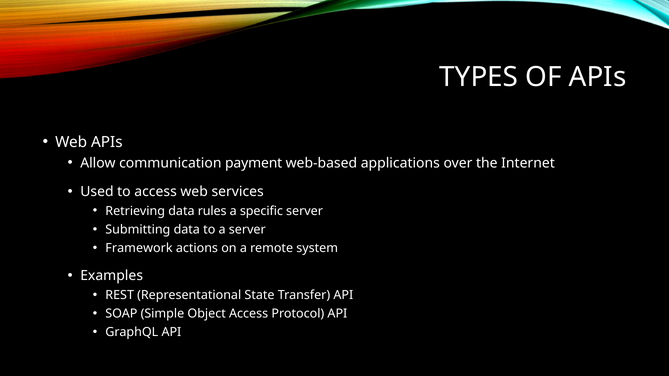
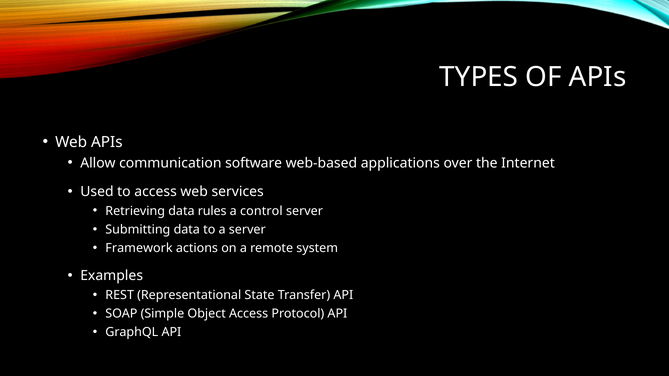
payment: payment -> software
specific: specific -> control
